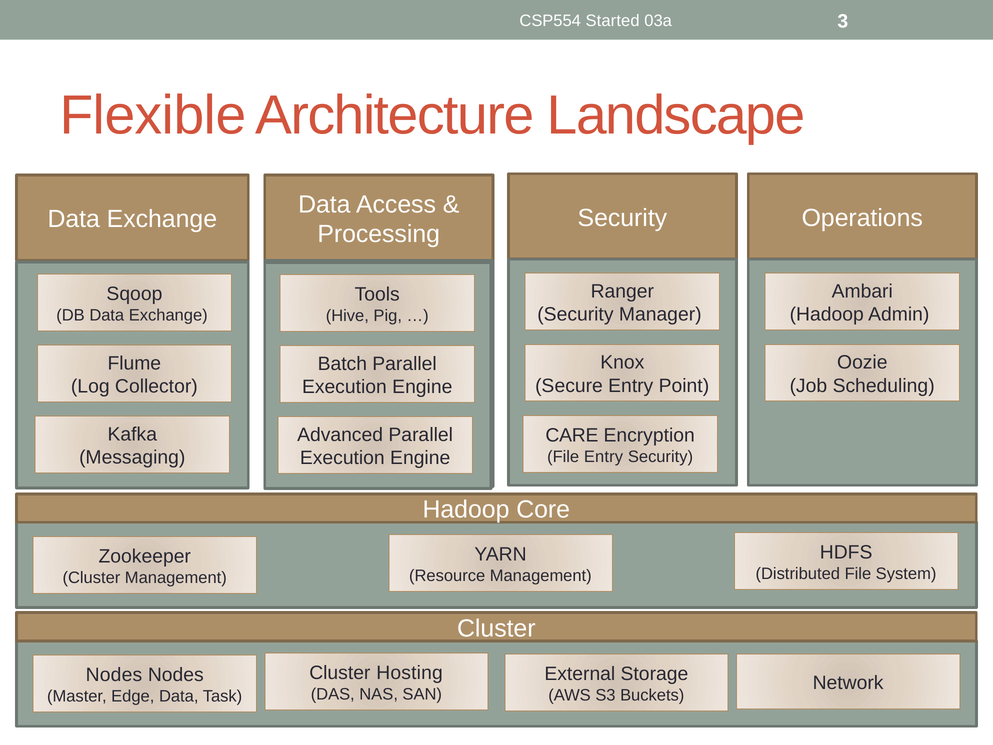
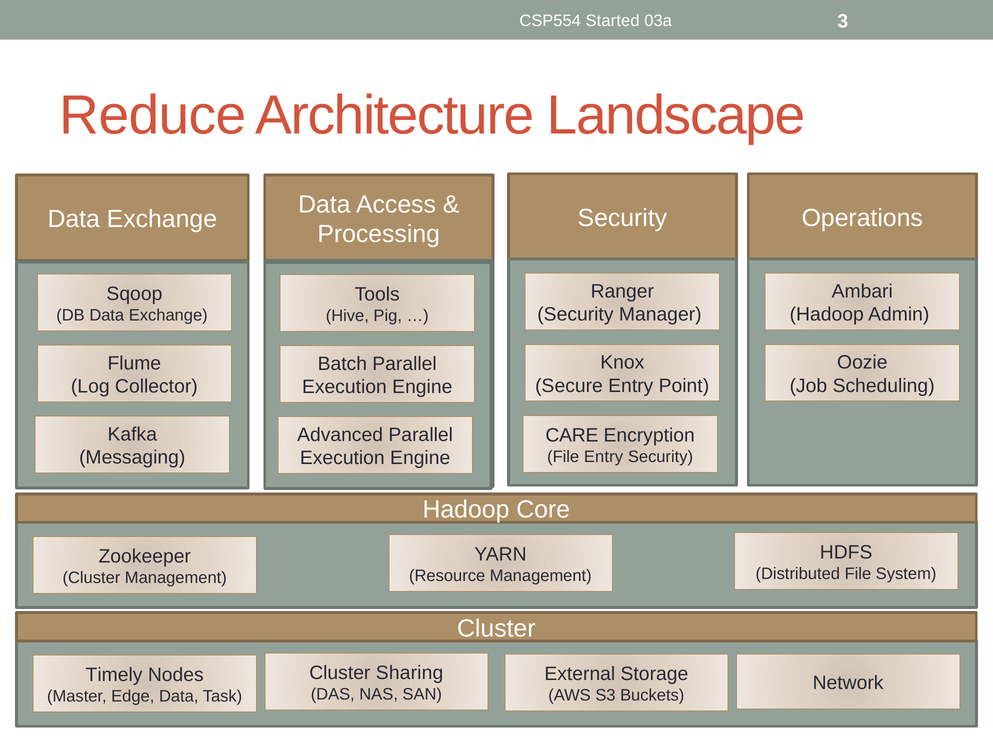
Flexible: Flexible -> Reduce
Hosting: Hosting -> Sharing
Nodes at (114, 675): Nodes -> Timely
